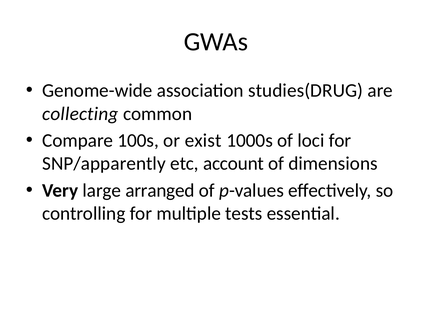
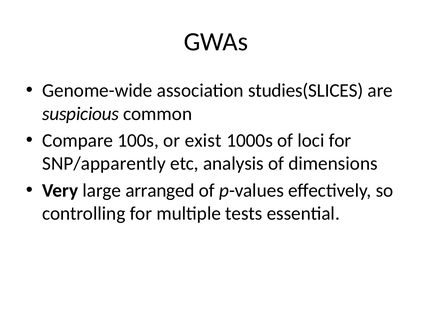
studies(DRUG: studies(DRUG -> studies(SLICES
collecting: collecting -> suspicious
account: account -> analysis
